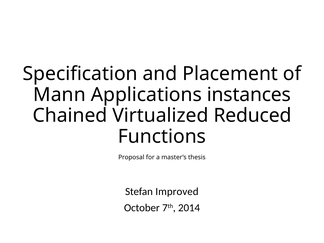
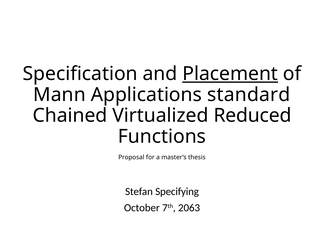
Placement underline: none -> present
instances: instances -> standard
Improved: Improved -> Specifying
2014: 2014 -> 2063
